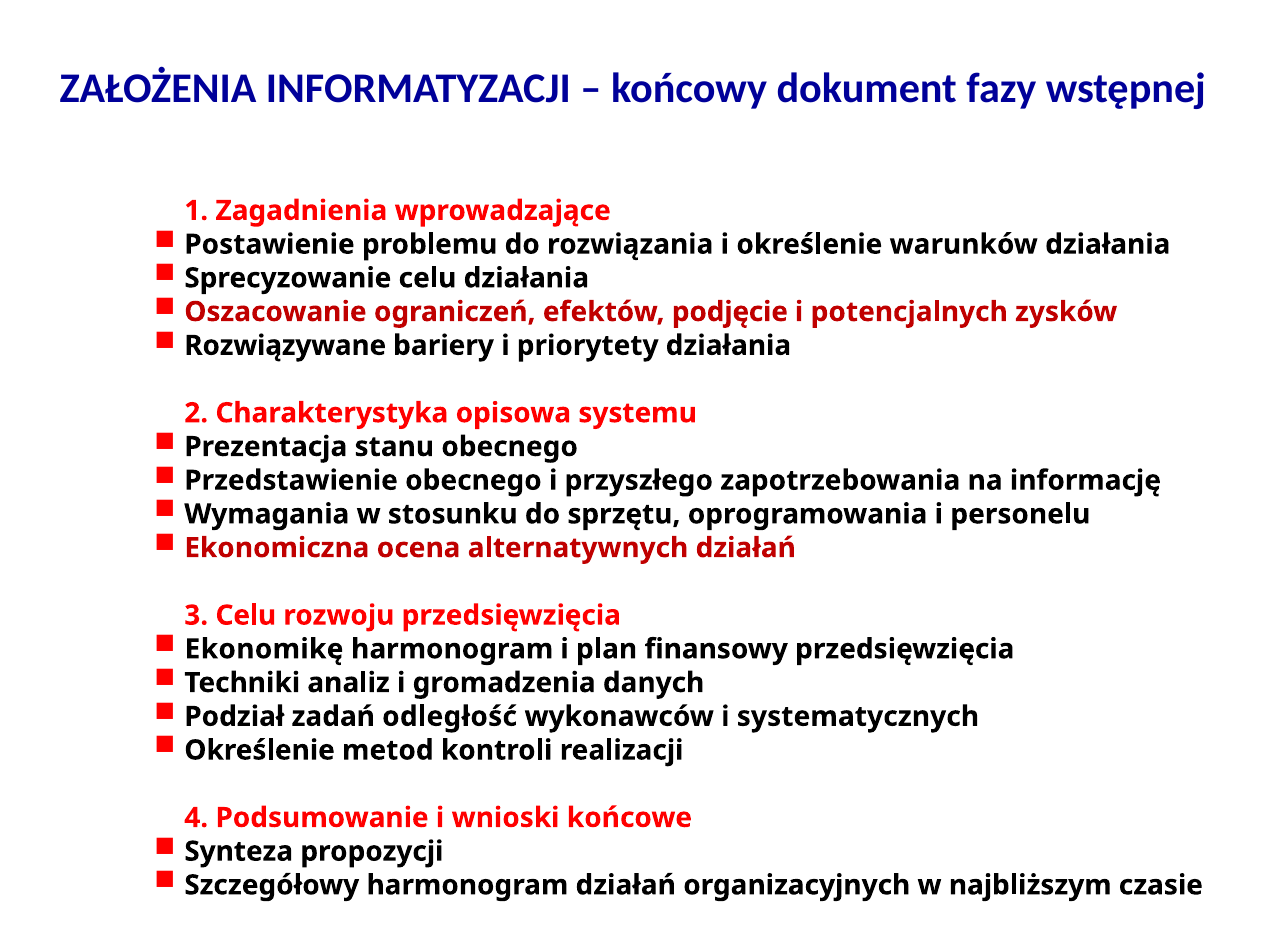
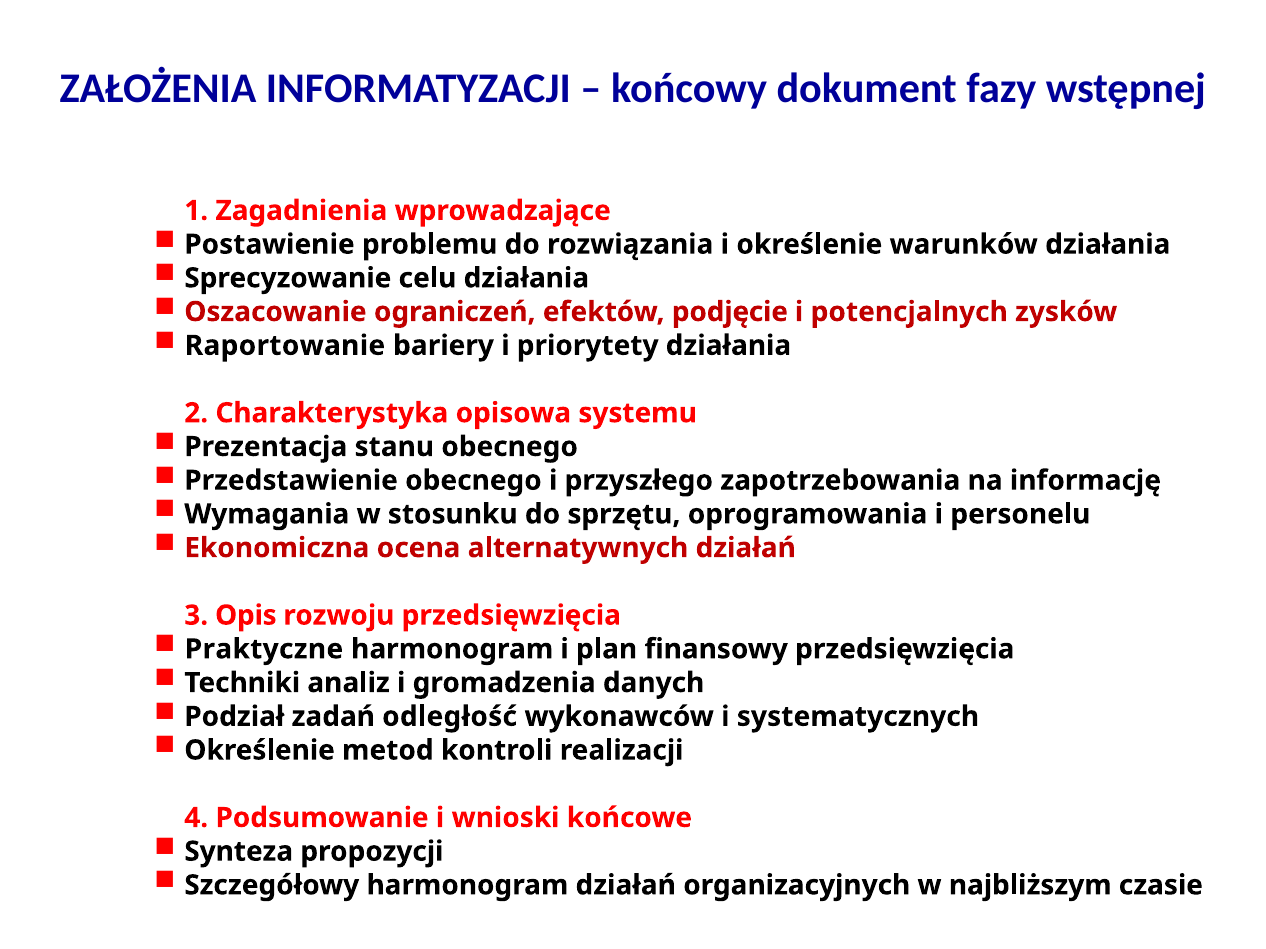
Rozwiązywane: Rozwiązywane -> Raportowanie
3 Celu: Celu -> Opis
Ekonomikę: Ekonomikę -> Praktyczne
